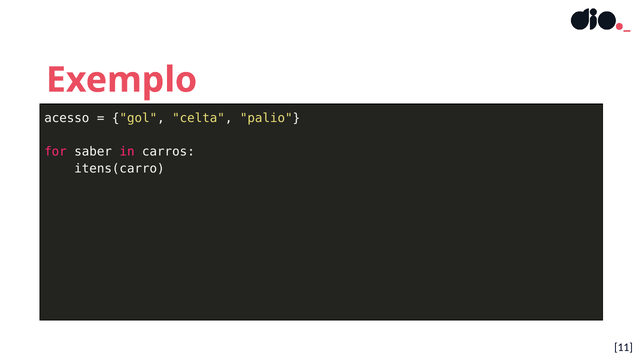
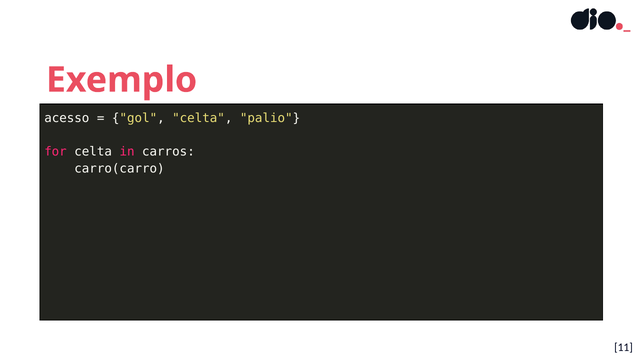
for saber: saber -> celta
itens(carro: itens(carro -> carro(carro
